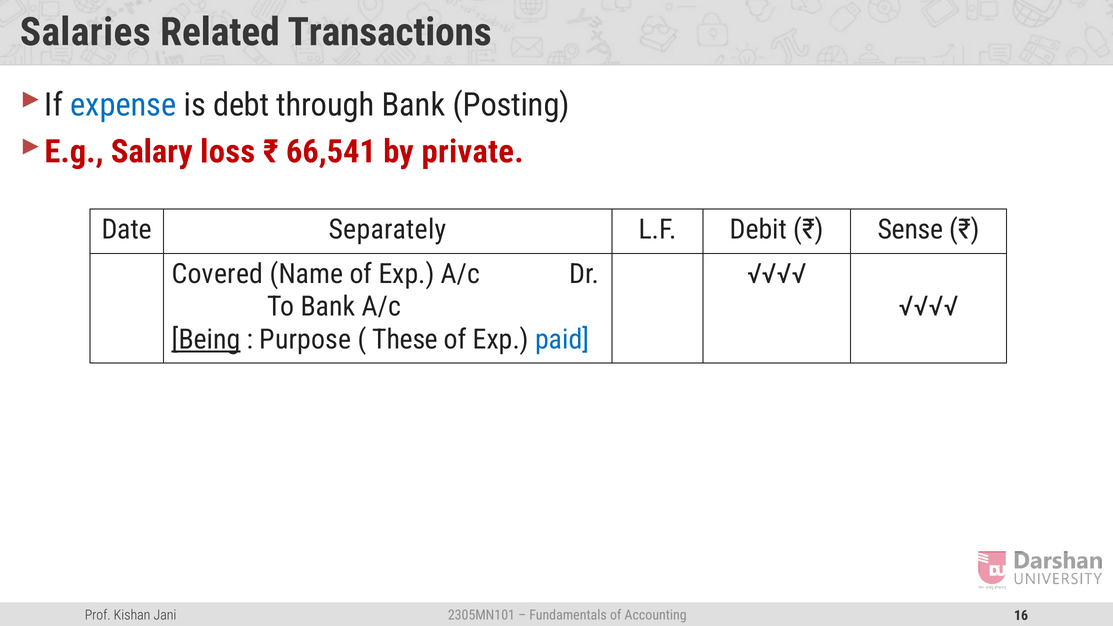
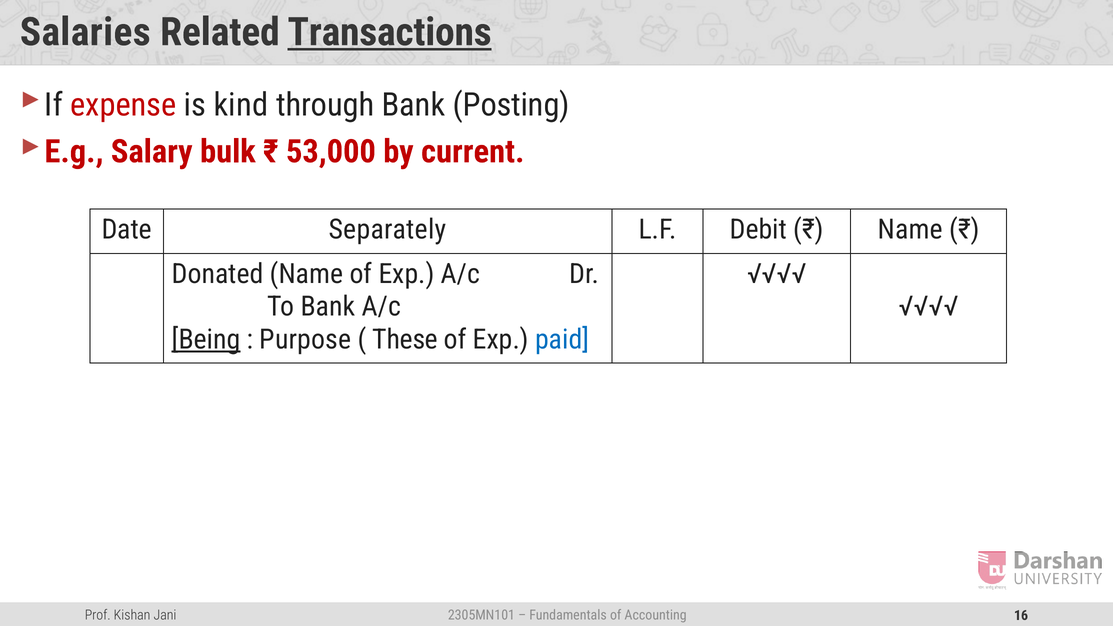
Transactions underline: none -> present
expense colour: blue -> red
debt: debt -> kind
loss: loss -> bulk
66,541: 66,541 -> 53,000
private: private -> current
Sense at (910, 230): Sense -> Name
Covered: Covered -> Donated
